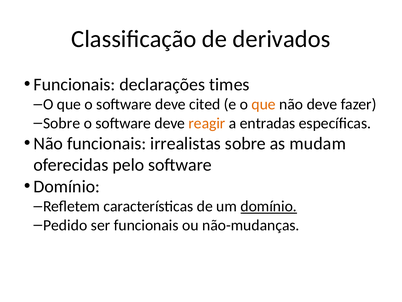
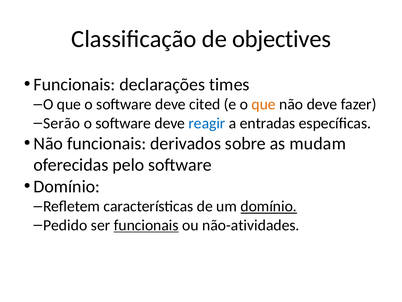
derivados: derivados -> objectives
Sobre at (62, 123): Sobre -> Serão
reagir colour: orange -> blue
irrealistas: irrealistas -> derivados
funcionais at (146, 225) underline: none -> present
não-mudanças: não-mudanças -> não-atividades
